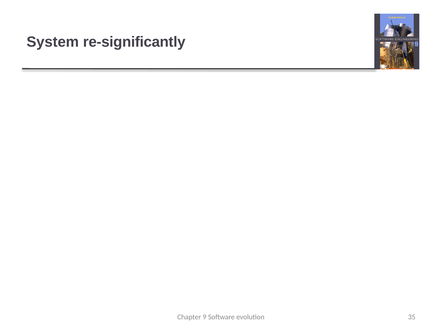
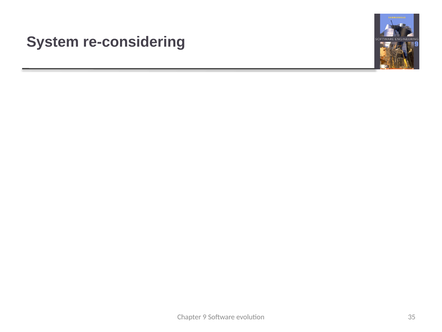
re-significantly: re-significantly -> re-considering
